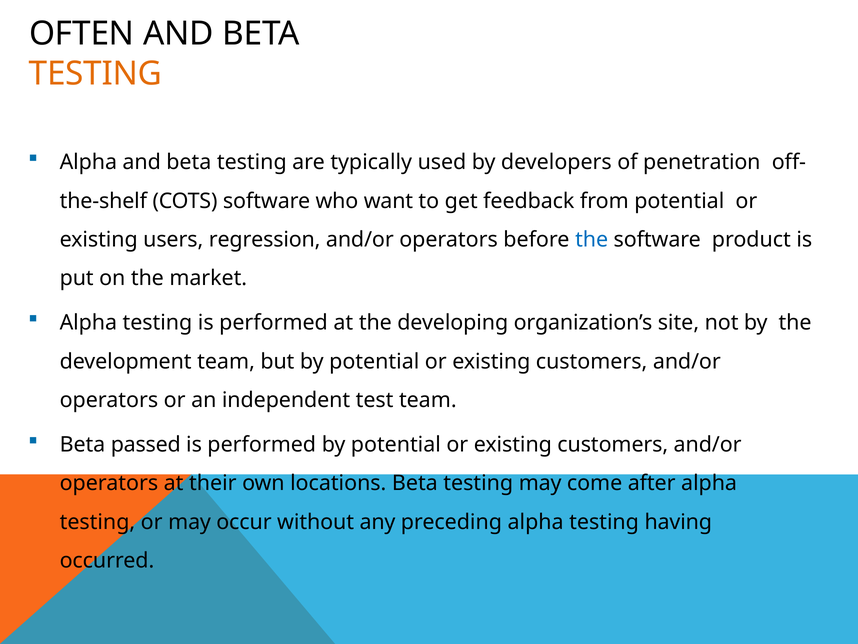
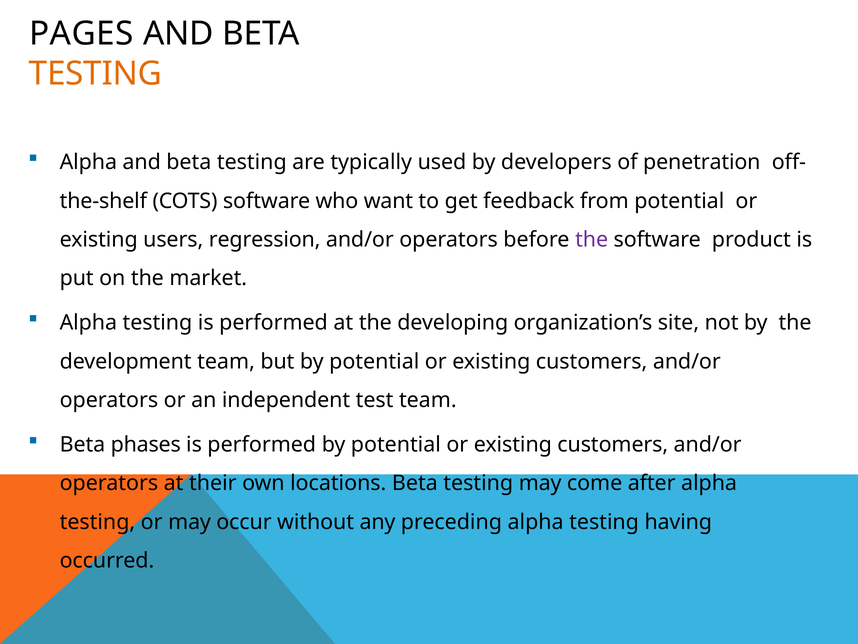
OFTEN: OFTEN -> PAGES
the at (592, 239) colour: blue -> purple
passed: passed -> phases
